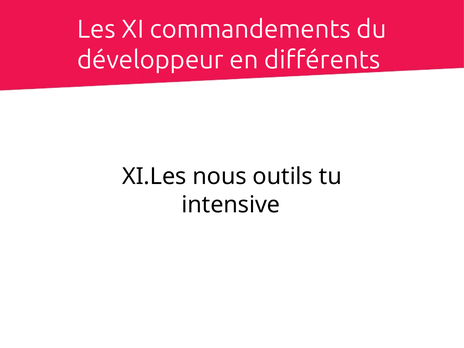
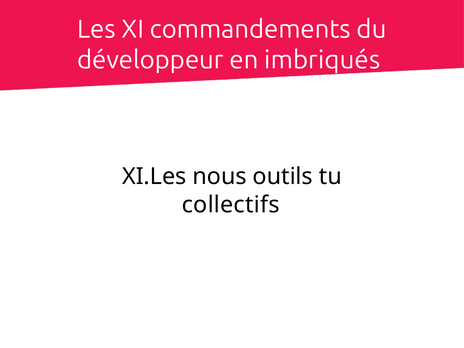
différents: différents -> imbriqués
intensive: intensive -> collectifs
